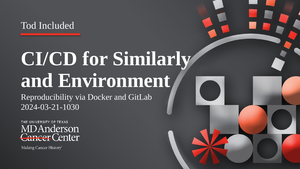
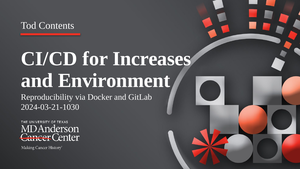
Included: Included -> Contents
Similarly: Similarly -> Increases
